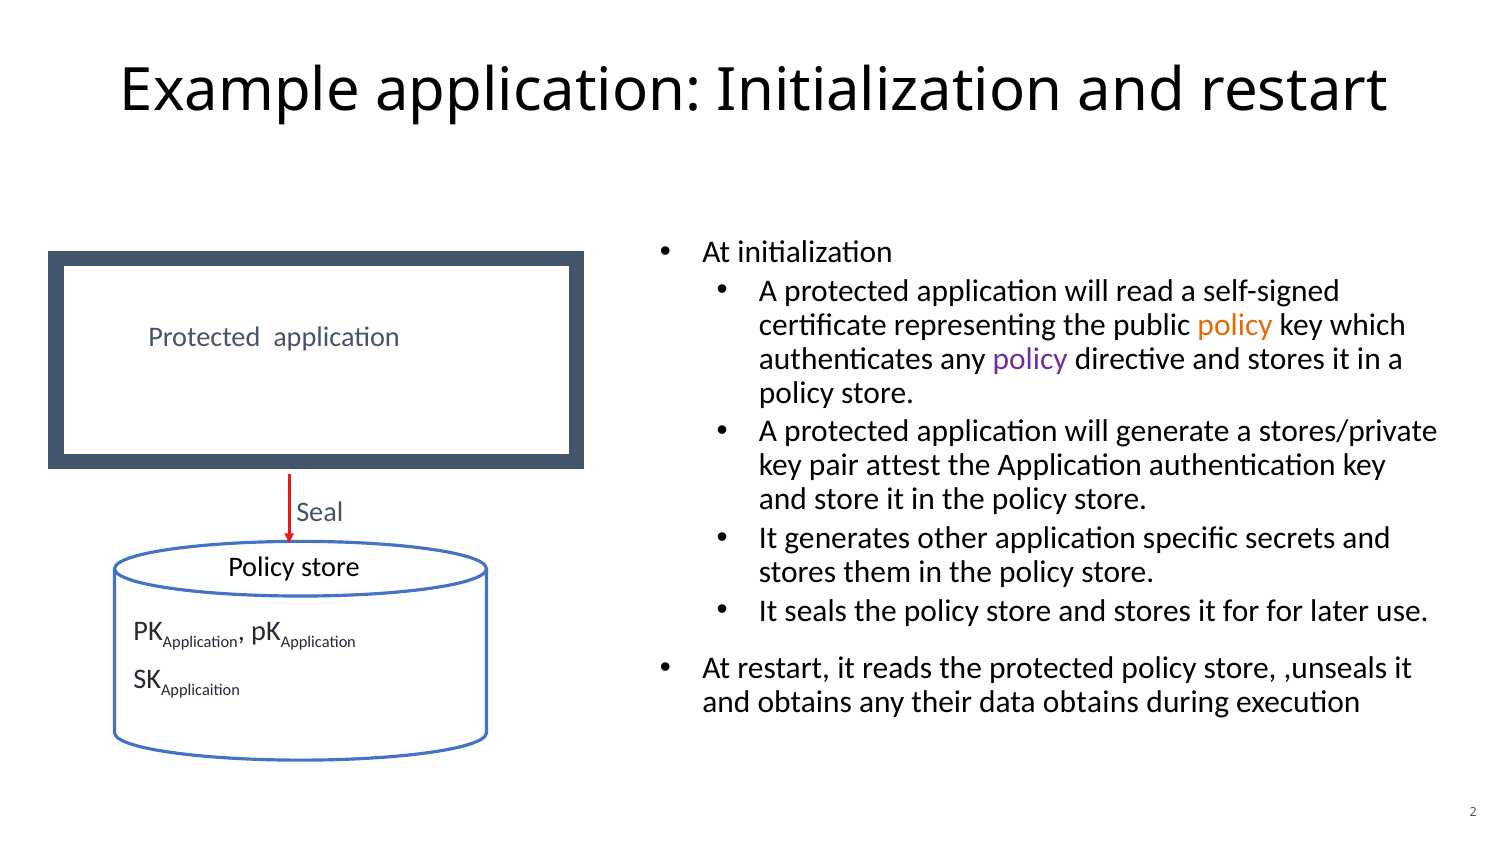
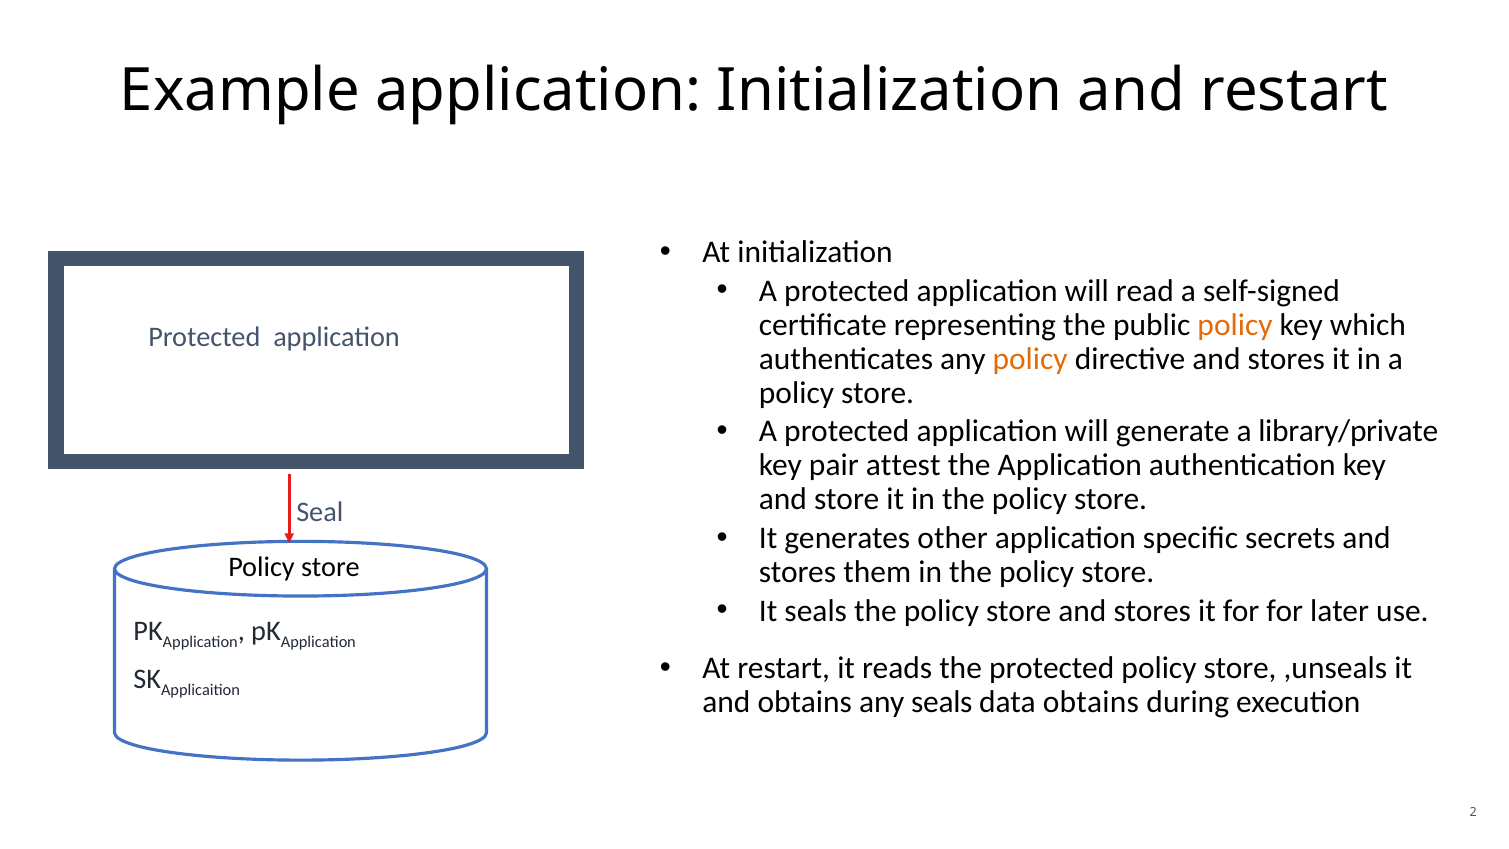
policy at (1030, 359) colour: purple -> orange
stores/private: stores/private -> library/private
any their: their -> seals
